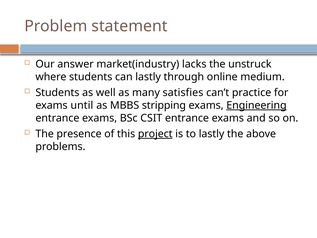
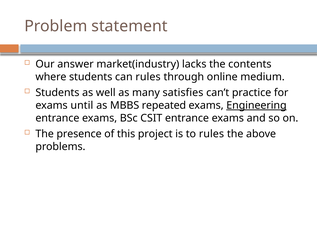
unstruck: unstruck -> contents
can lastly: lastly -> rules
stripping: stripping -> repeated
project underline: present -> none
to lastly: lastly -> rules
